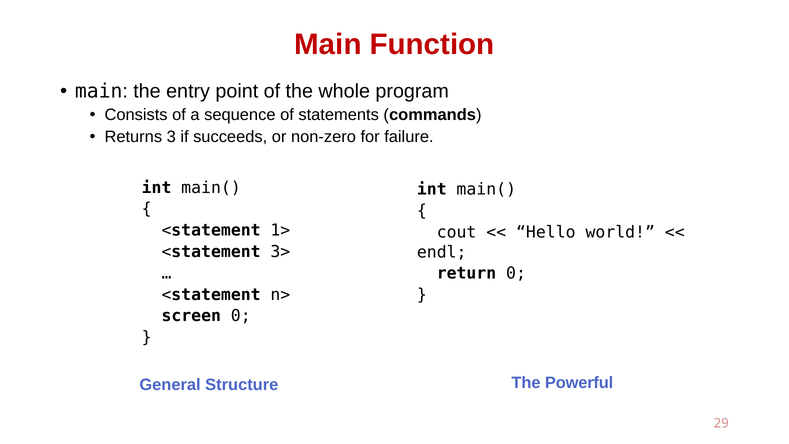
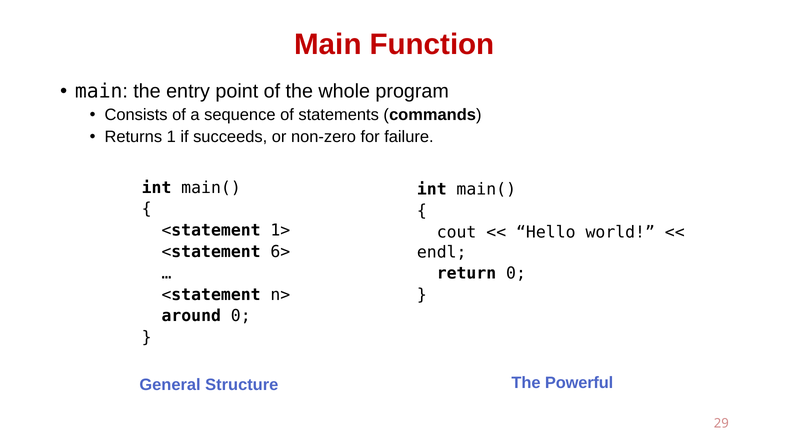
3: 3 -> 1
3>: 3> -> 6>
screen: screen -> around
